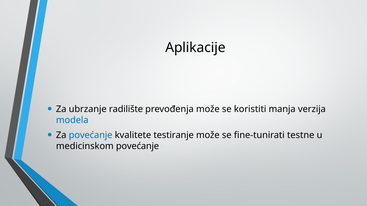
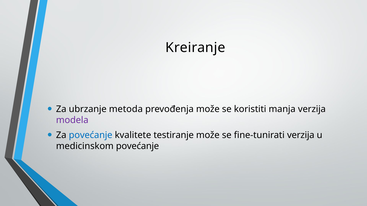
Aplikacije: Aplikacije -> Kreiranje
radilište: radilište -> metoda
modela colour: blue -> purple
fine-tunirati testne: testne -> verzija
